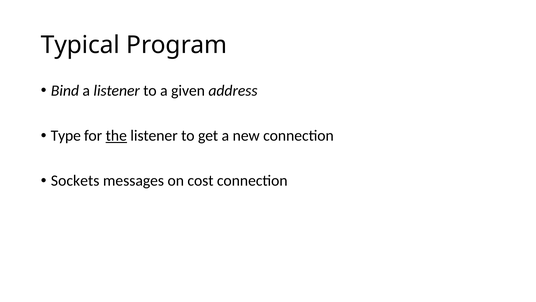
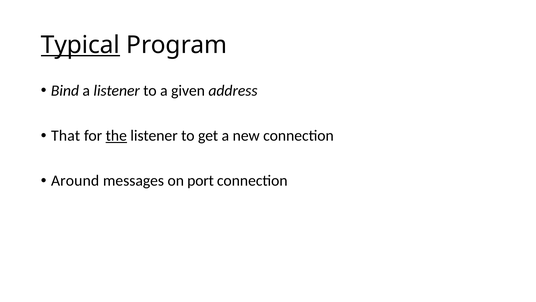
Typical underline: none -> present
Type: Type -> That
Sockets: Sockets -> Around
cost: cost -> port
